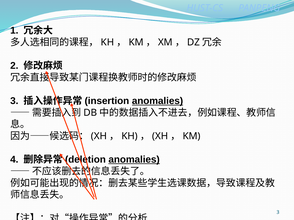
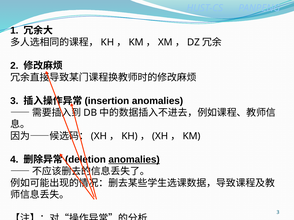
anomalies at (157, 101) underline: present -> none
